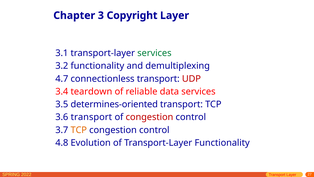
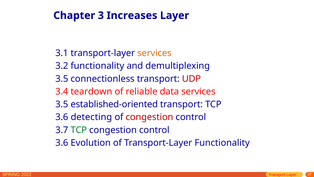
Copyright: Copyright -> Increases
services at (154, 53) colour: green -> orange
4.7 at (62, 79): 4.7 -> 3.5
determines-oriented: determines-oriented -> established-oriented
3.6 transport: transport -> detecting
TCP at (79, 130) colour: orange -> green
4.8 at (62, 143): 4.8 -> 3.6
